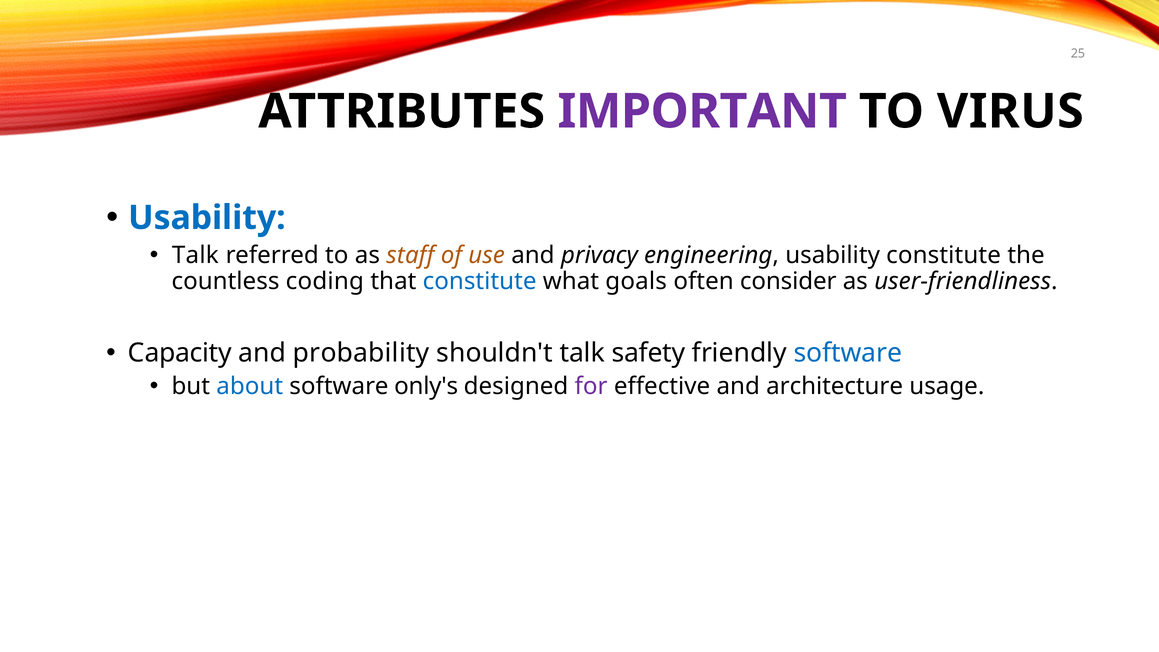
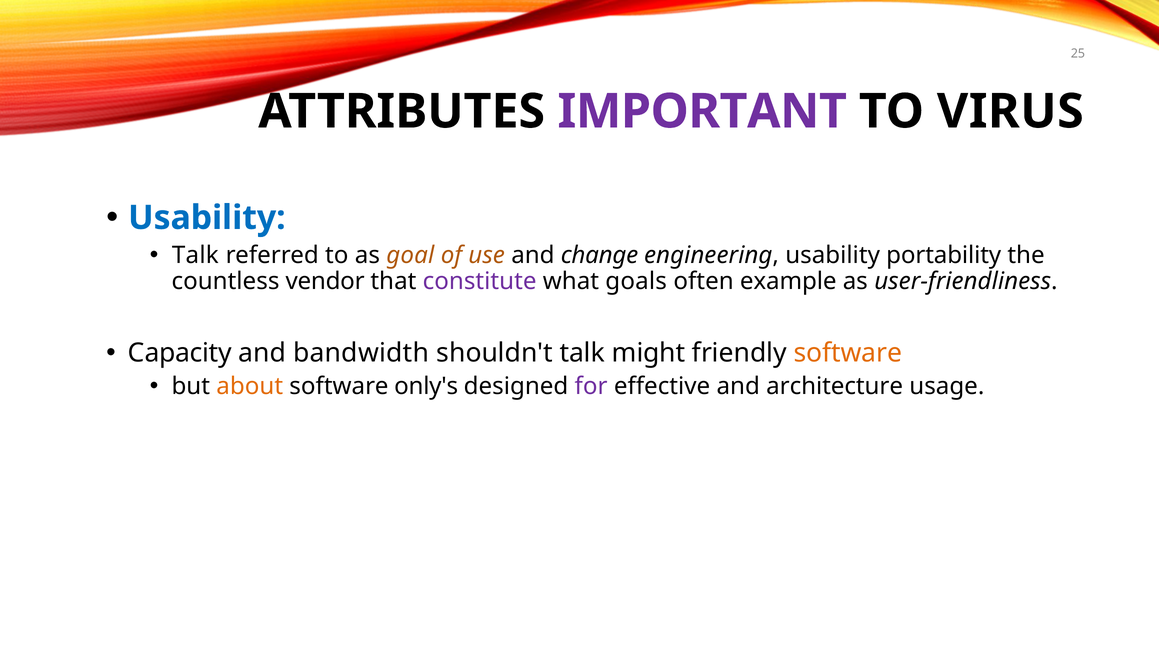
staff: staff -> goal
privacy: privacy -> change
usability constitute: constitute -> portability
coding: coding -> vendor
constitute at (480, 281) colour: blue -> purple
consider: consider -> example
probability: probability -> bandwidth
safety: safety -> might
software at (848, 353) colour: blue -> orange
about colour: blue -> orange
